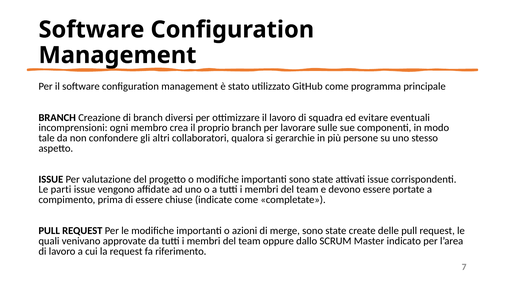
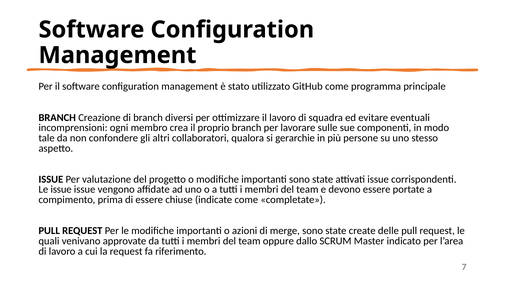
Le parti: parti -> issue
